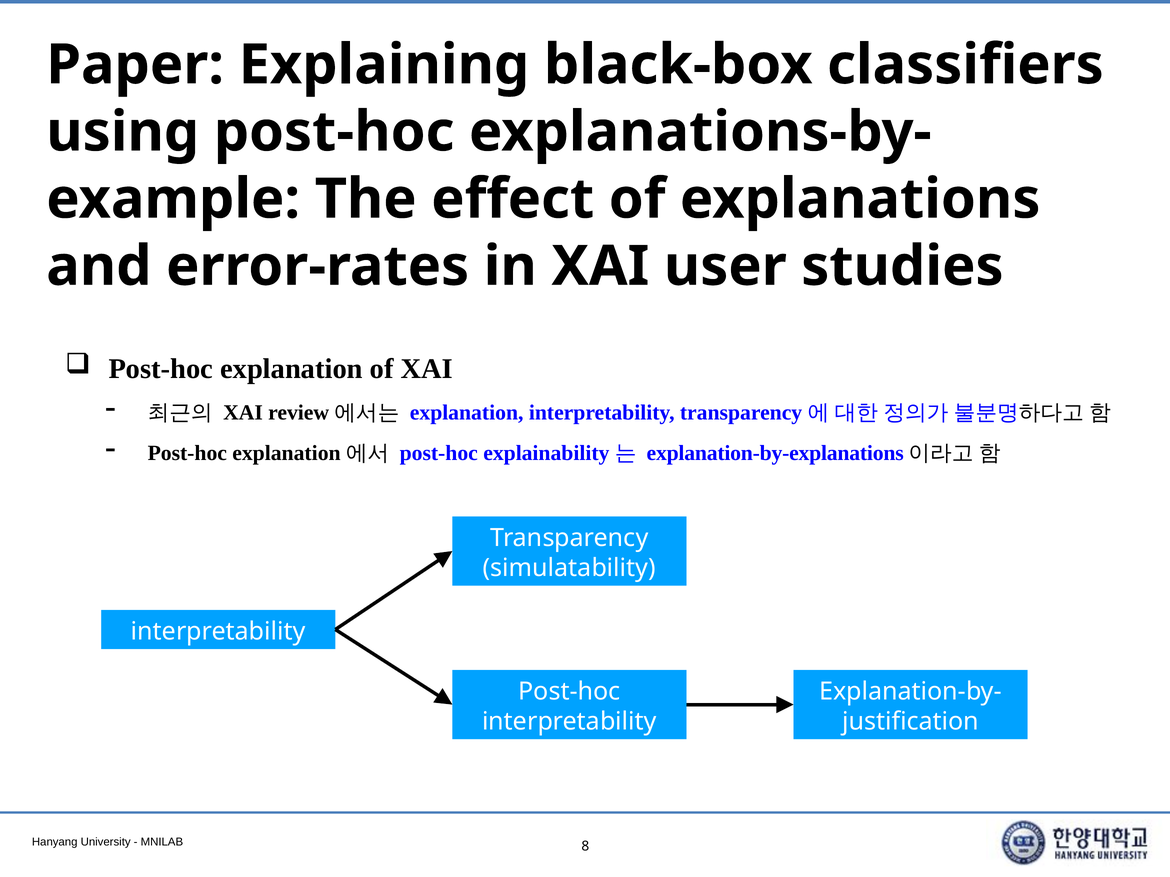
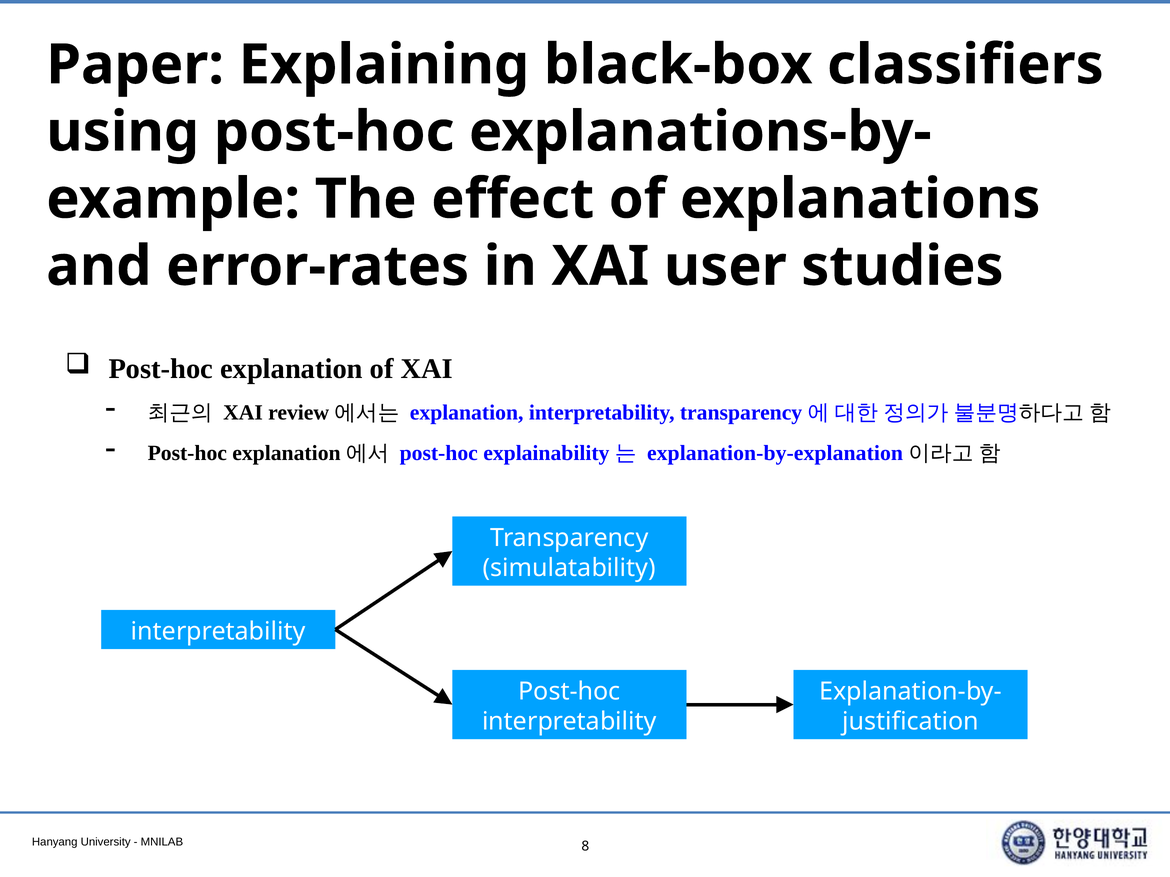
explanation-by-explanations: explanation-by-explanations -> explanation-by-explanation
